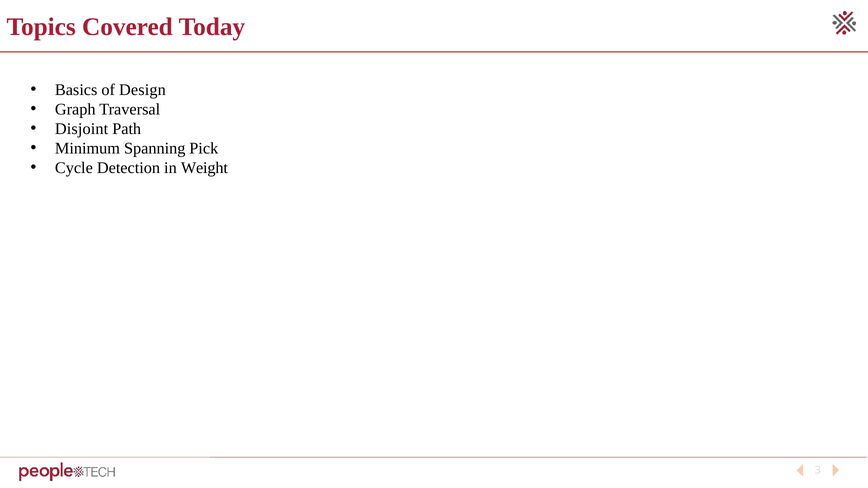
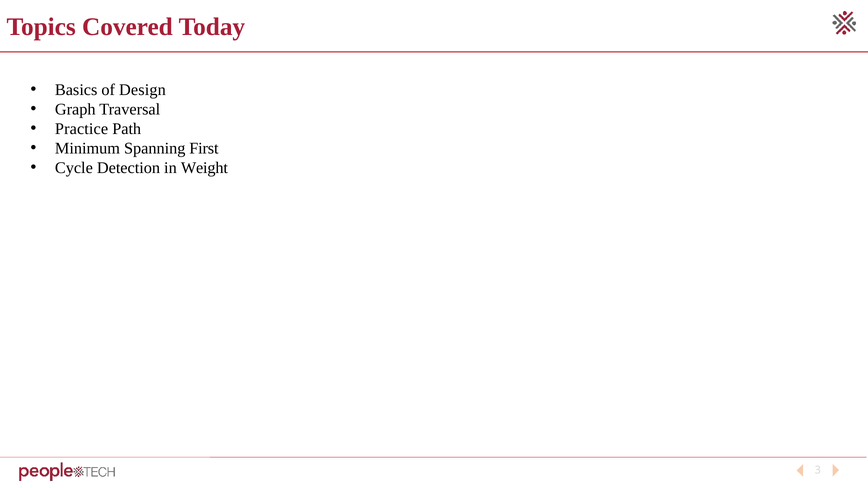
Disjoint: Disjoint -> Practice
Pick: Pick -> First
